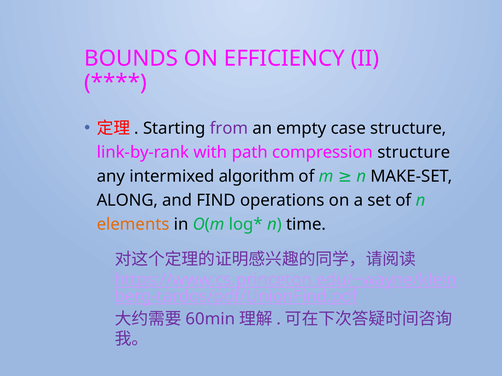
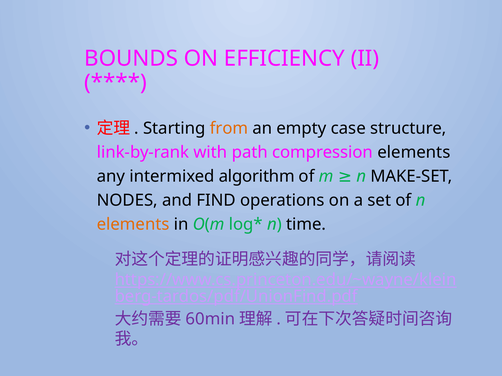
from colour: purple -> orange
compression structure: structure -> elements
ALONG: ALONG -> NODES
